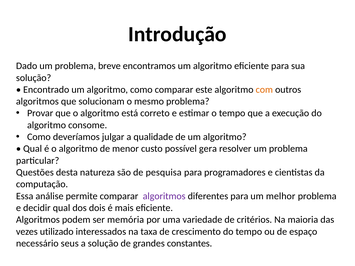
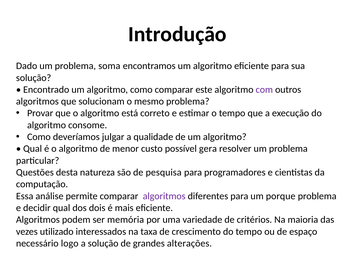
breve: breve -> soma
com colour: orange -> purple
melhor: melhor -> porque
seus: seus -> logo
constantes: constantes -> alterações
